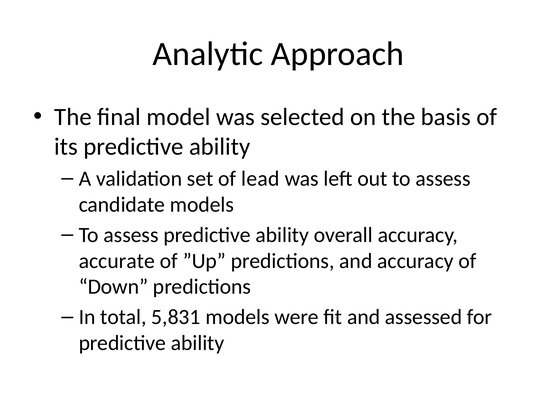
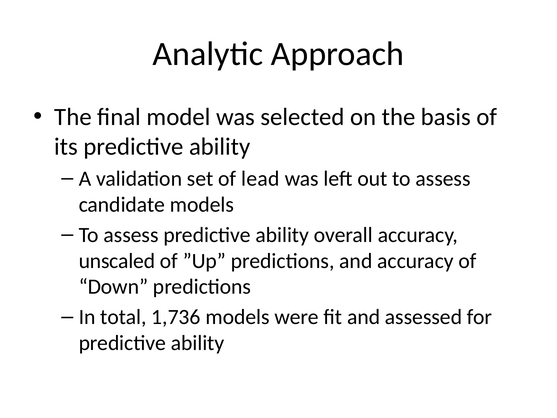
accurate: accurate -> unscaled
5,831: 5,831 -> 1,736
